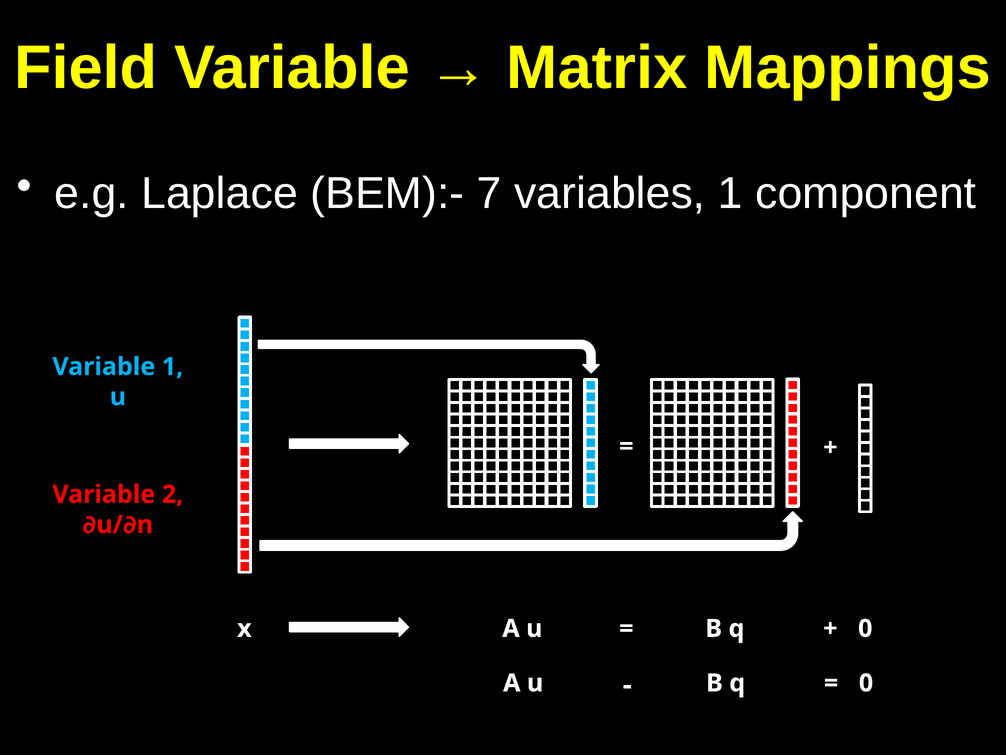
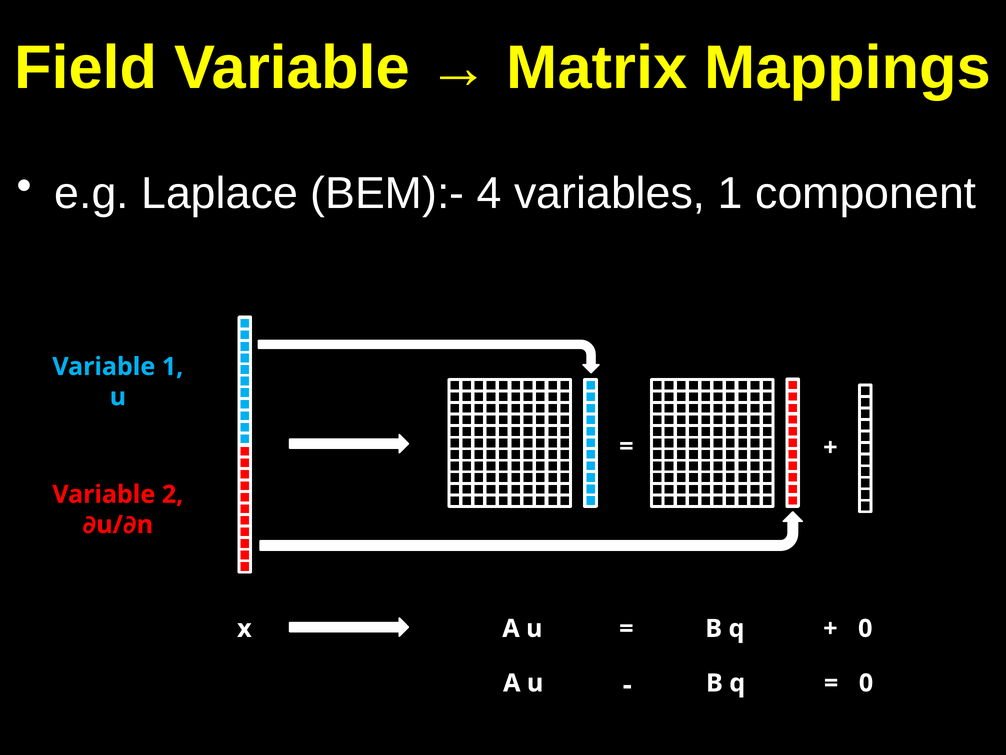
7: 7 -> 4
